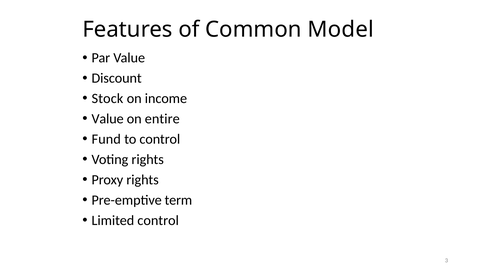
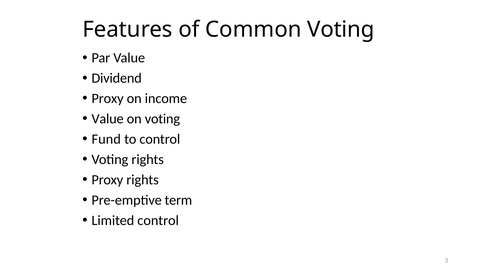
Common Model: Model -> Voting
Discount: Discount -> Dividend
Stock at (107, 98): Stock -> Proxy
on entire: entire -> voting
